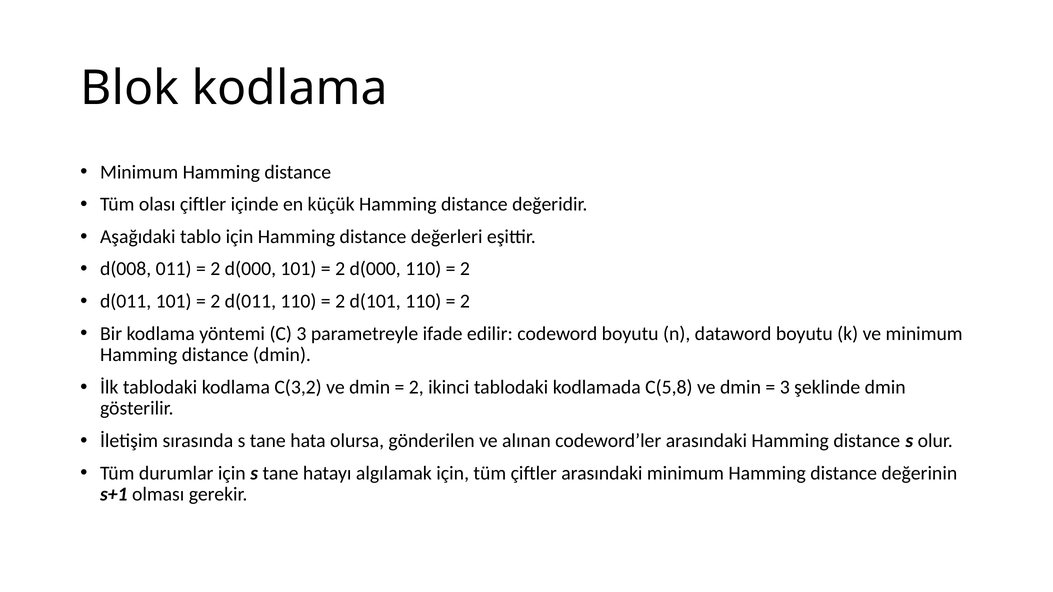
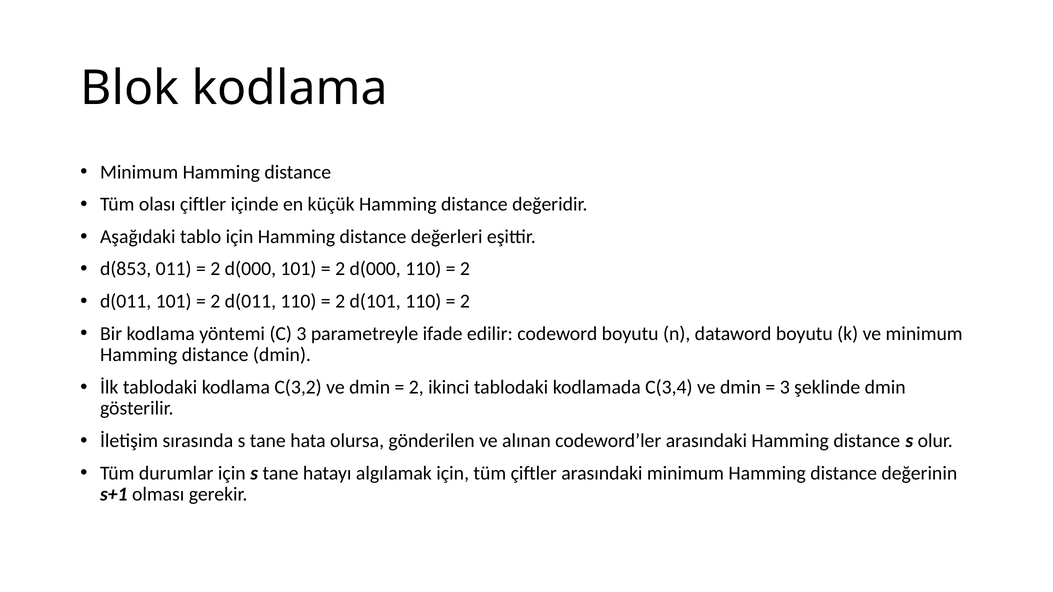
d(008: d(008 -> d(853
C(5,8: C(5,8 -> C(3,4
